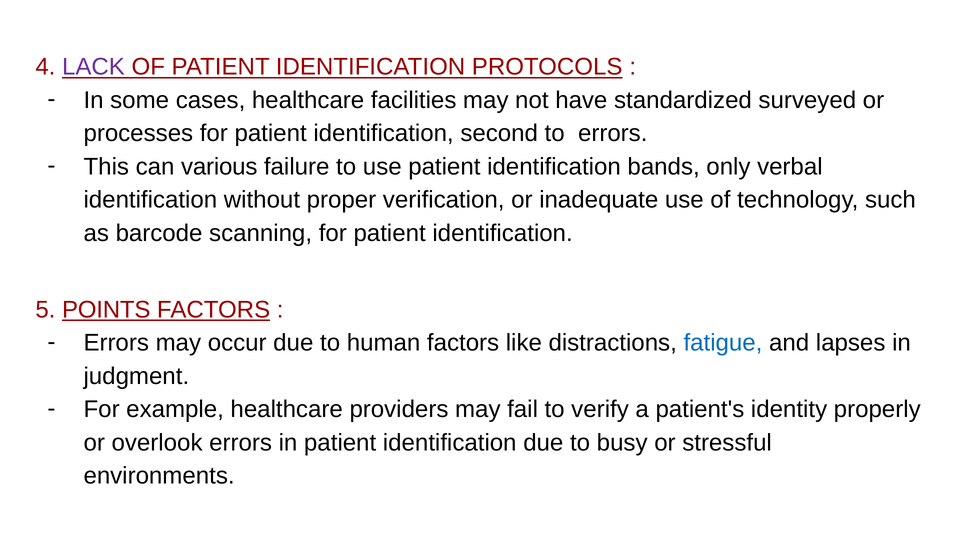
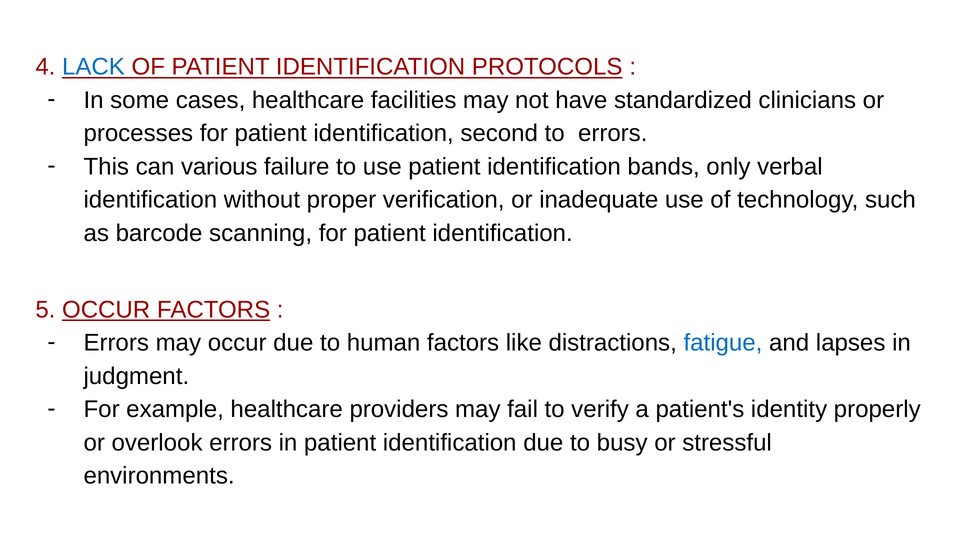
LACK colour: purple -> blue
surveyed: surveyed -> clinicians
5 POINTS: POINTS -> OCCUR
